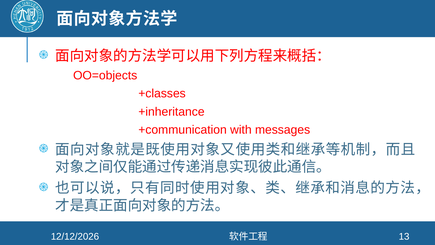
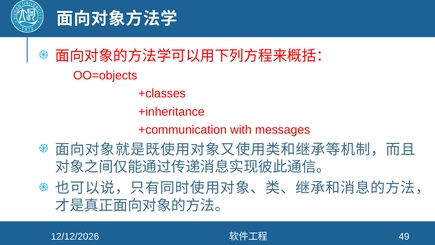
13: 13 -> 49
